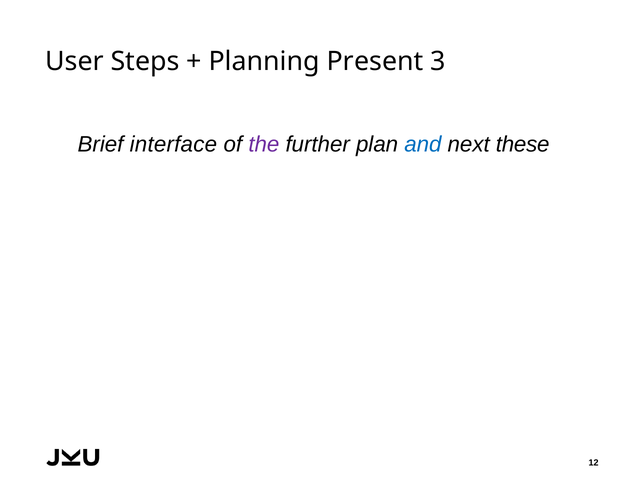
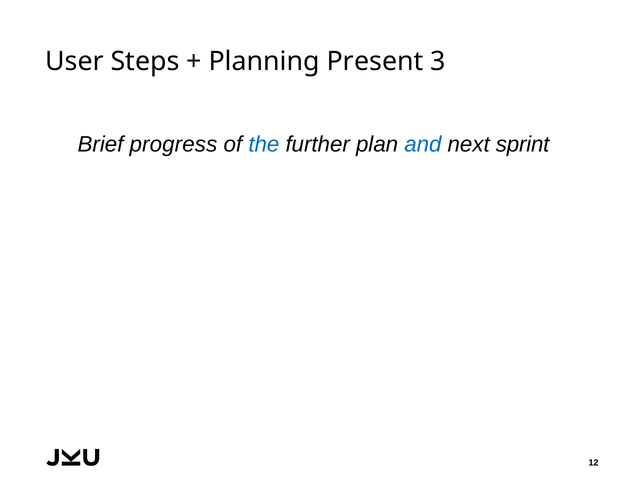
interface: interface -> progress
the colour: purple -> blue
these: these -> sprint
